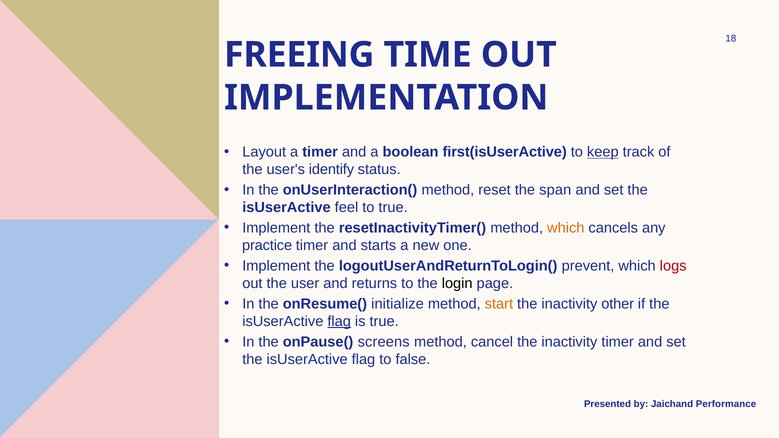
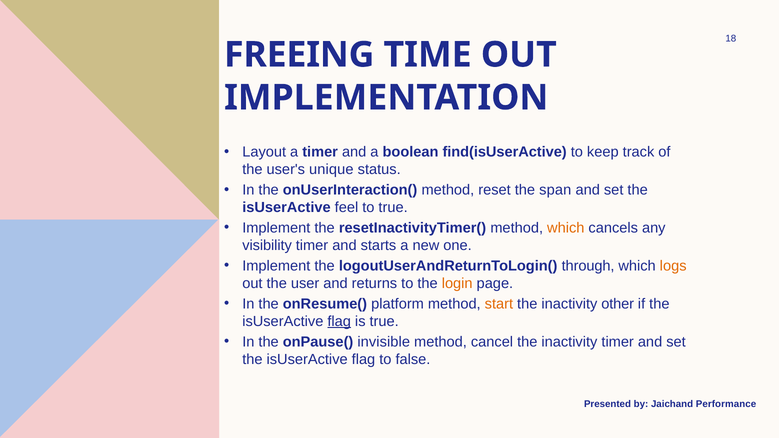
first(isUserActive: first(isUserActive -> find(isUserActive
keep underline: present -> none
identify: identify -> unique
practice: practice -> visibility
prevent: prevent -> through
logs colour: red -> orange
login colour: black -> orange
initialize: initialize -> platform
screens: screens -> invisible
